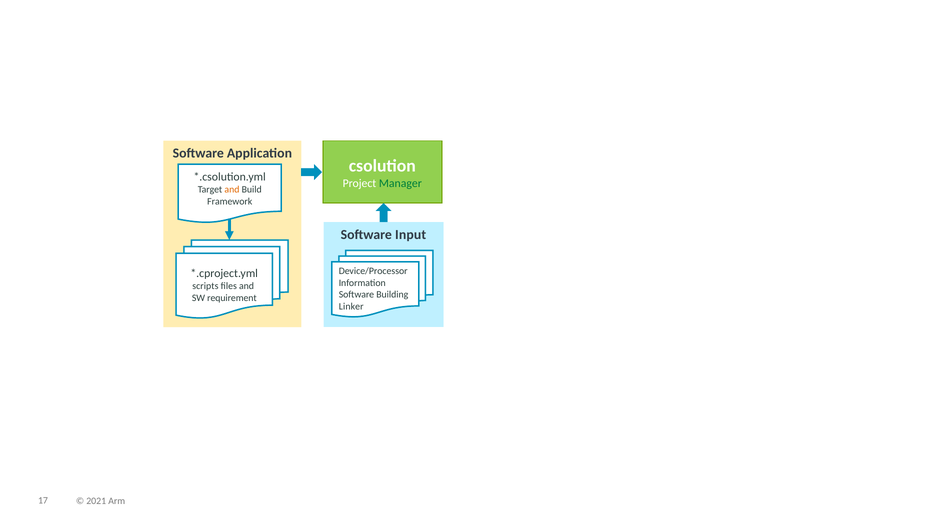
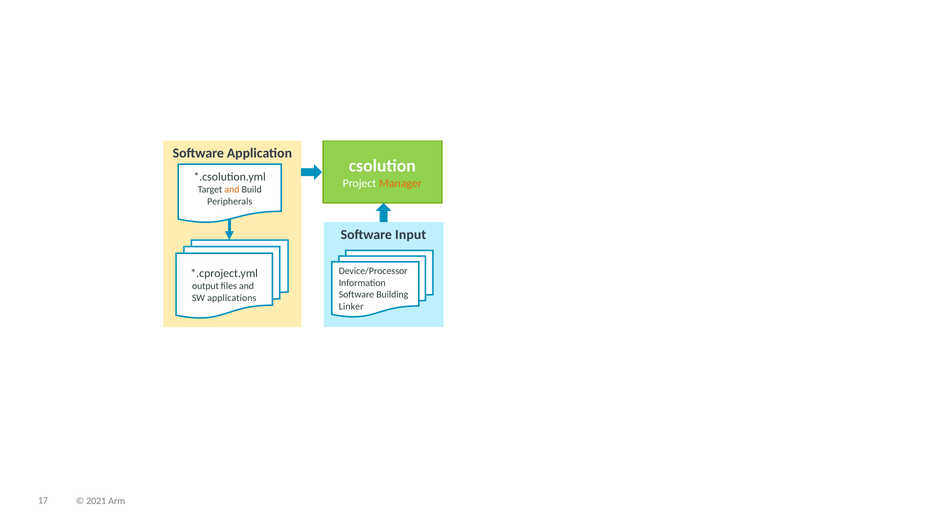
Manager colour: green -> orange
Framework: Framework -> Peripherals
scripts: scripts -> output
requirement: requirement -> applications
